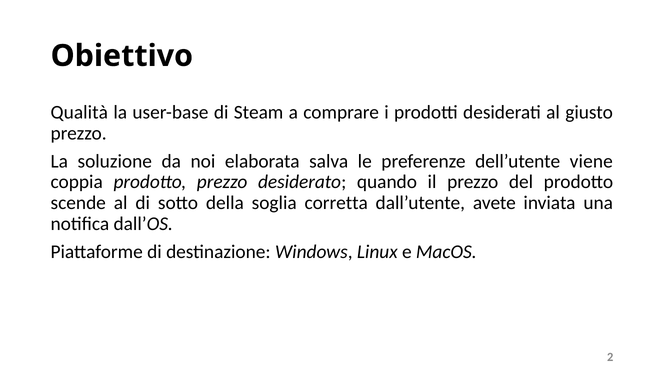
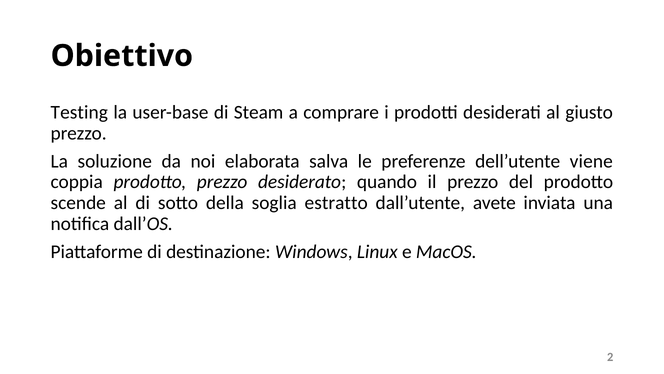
Qualità: Qualità -> Testing
corretta: corretta -> estratto
